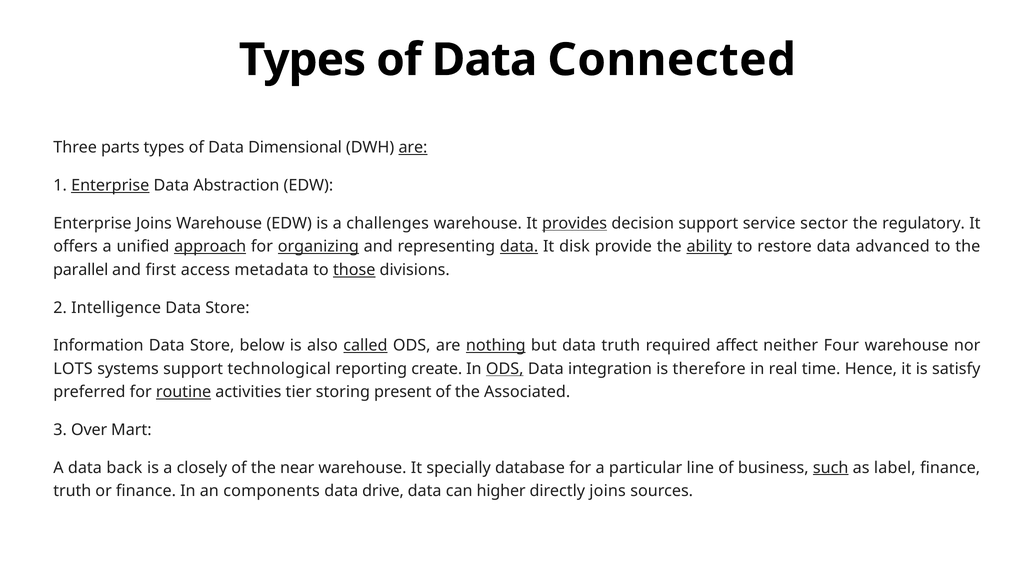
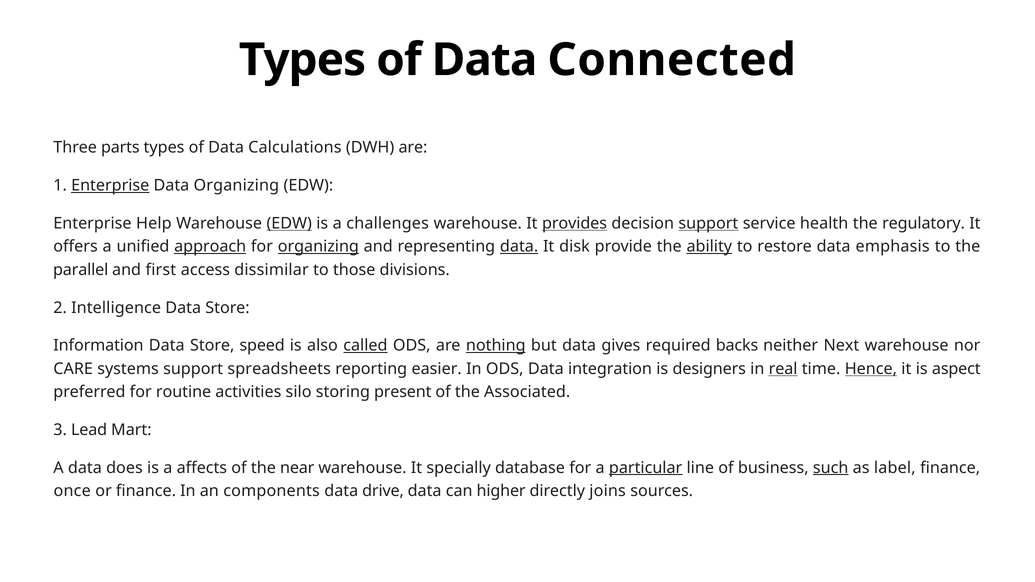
Dimensional: Dimensional -> Calculations
are at (413, 148) underline: present -> none
Data Abstraction: Abstraction -> Organizing
Enterprise Joins: Joins -> Help
EDW at (289, 223) underline: none -> present
support at (708, 223) underline: none -> present
sector: sector -> health
advanced: advanced -> emphasis
metadata: metadata -> dissimilar
those underline: present -> none
below: below -> speed
data truth: truth -> gives
affect: affect -> backs
Four: Four -> Next
LOTS: LOTS -> CARE
technological: technological -> spreadsheets
create: create -> easier
ODS at (505, 369) underline: present -> none
therefore: therefore -> designers
real underline: none -> present
Hence underline: none -> present
satisfy: satisfy -> aspect
routine underline: present -> none
tier: tier -> silo
Over: Over -> Lead
back: back -> does
closely: closely -> affects
particular underline: none -> present
truth at (72, 491): truth -> once
